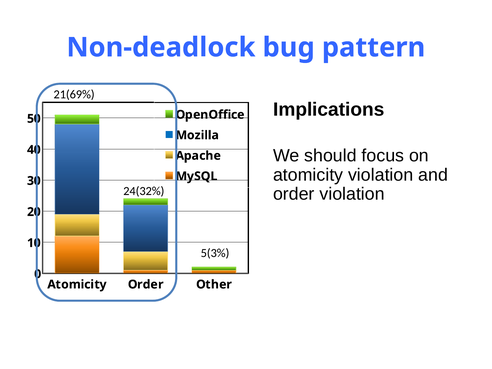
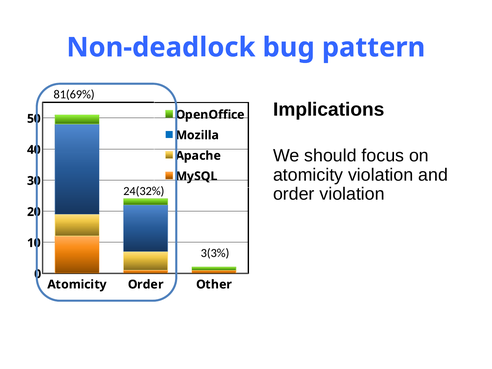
21(69%: 21(69% -> 81(69%
5(3%: 5(3% -> 3(3%
